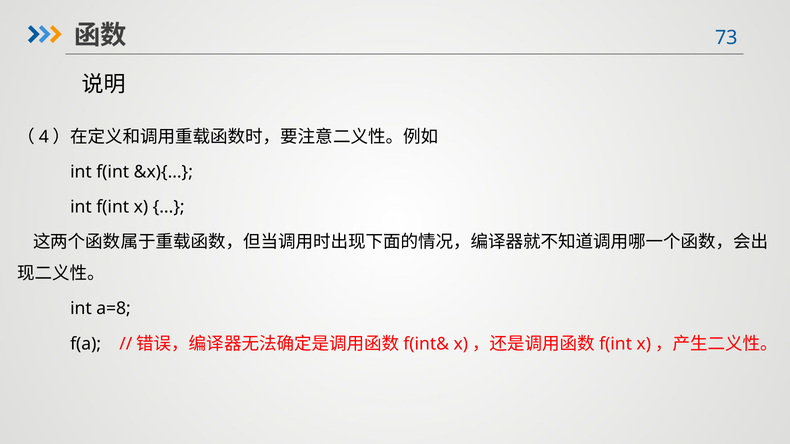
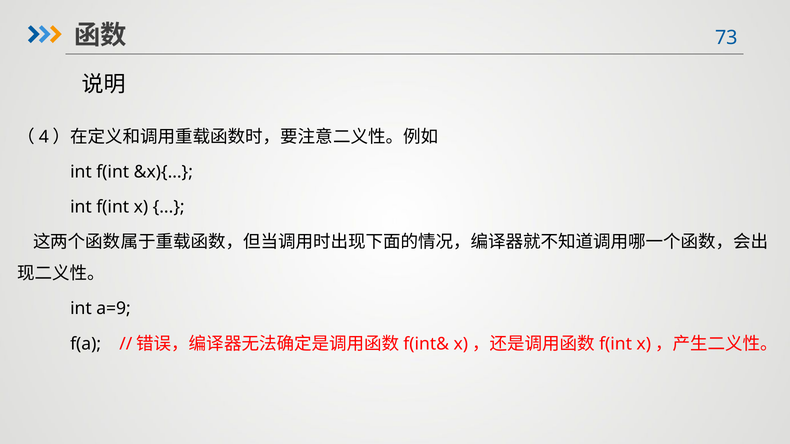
a=8: a=8 -> a=9
